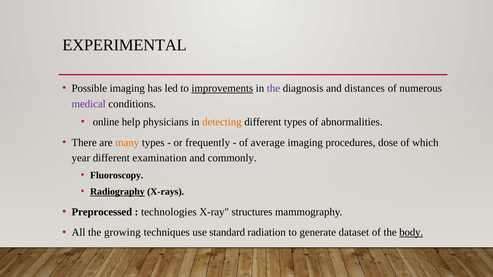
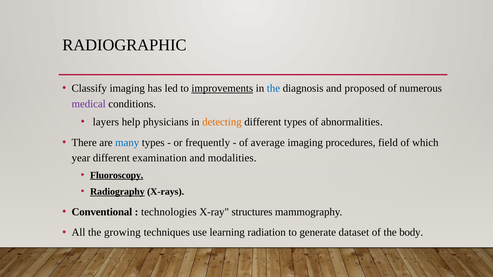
EXPERIMENTAL: EXPERIMENTAL -> RADIOGRAPHIC
Possible: Possible -> Classify
the at (273, 88) colour: purple -> blue
distances: distances -> proposed
online: online -> layers
many colour: orange -> blue
dose: dose -> field
commonly: commonly -> modalities
Fluoroscopy underline: none -> present
Preprocessed: Preprocessed -> Conventional
standard: standard -> learning
body underline: present -> none
